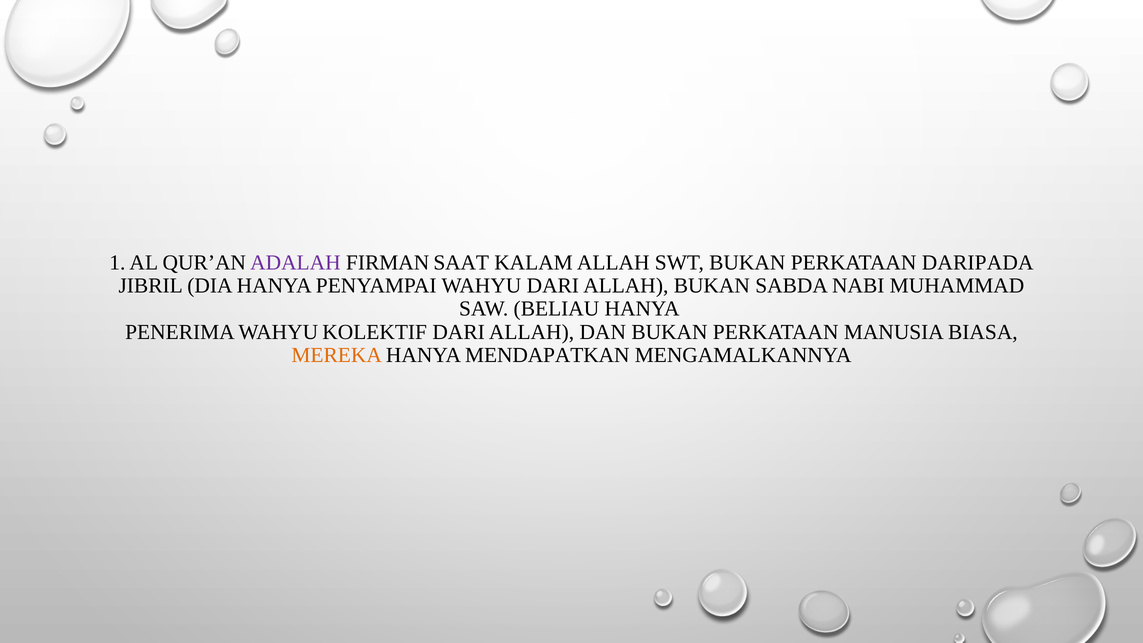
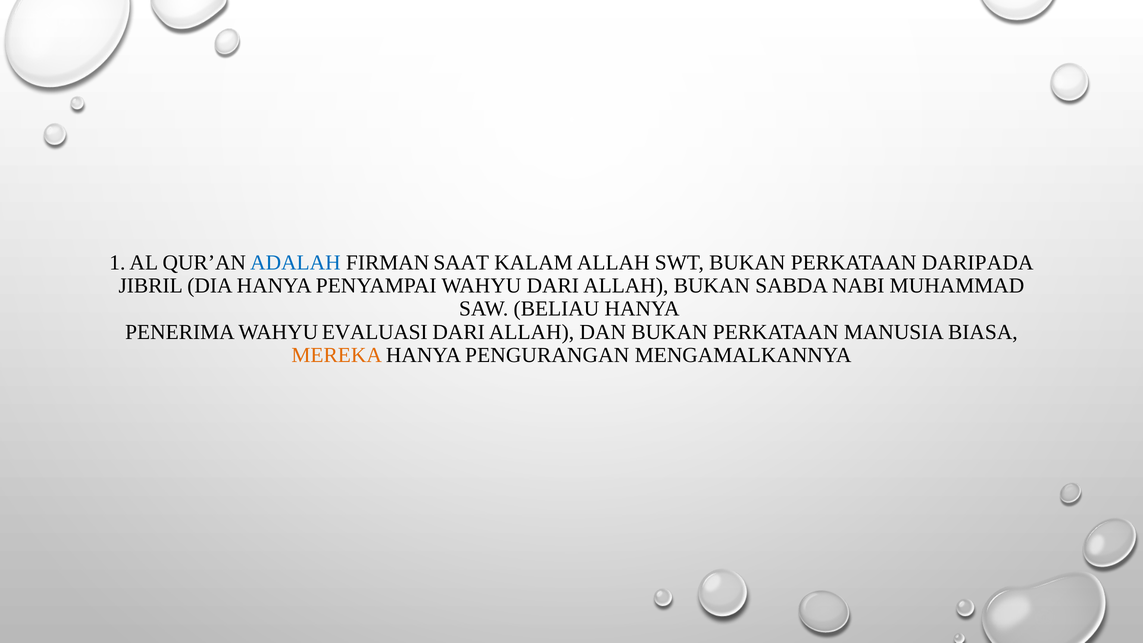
ADALAH colour: purple -> blue
KOLEKTIF: KOLEKTIF -> EVALUASI
MENDAPATKAN: MENDAPATKAN -> PENGURANGAN
